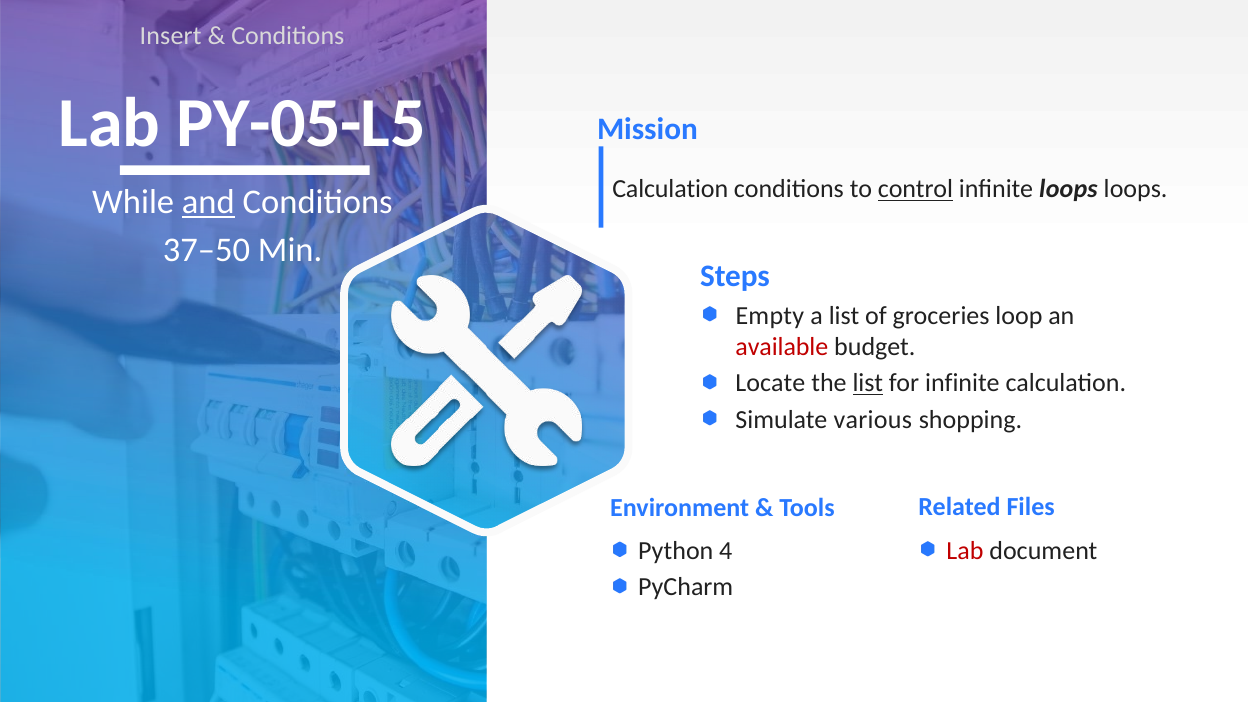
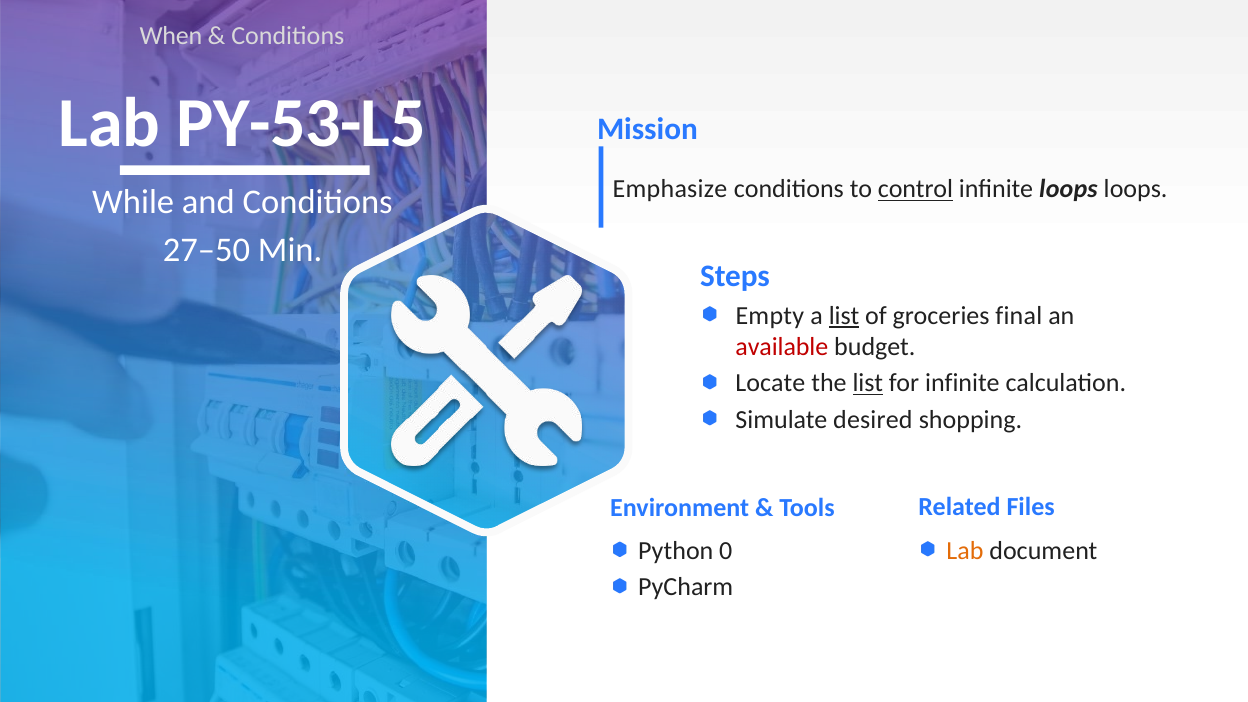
Insert: Insert -> When
PY-05-L5: PY-05-L5 -> PY-53-L5
Calculation at (670, 189): Calculation -> Emphasize
and underline: present -> none
37–50: 37–50 -> 27–50
list at (844, 316) underline: none -> present
loop: loop -> final
various: various -> desired
Lab at (965, 550) colour: red -> orange
4: 4 -> 0
